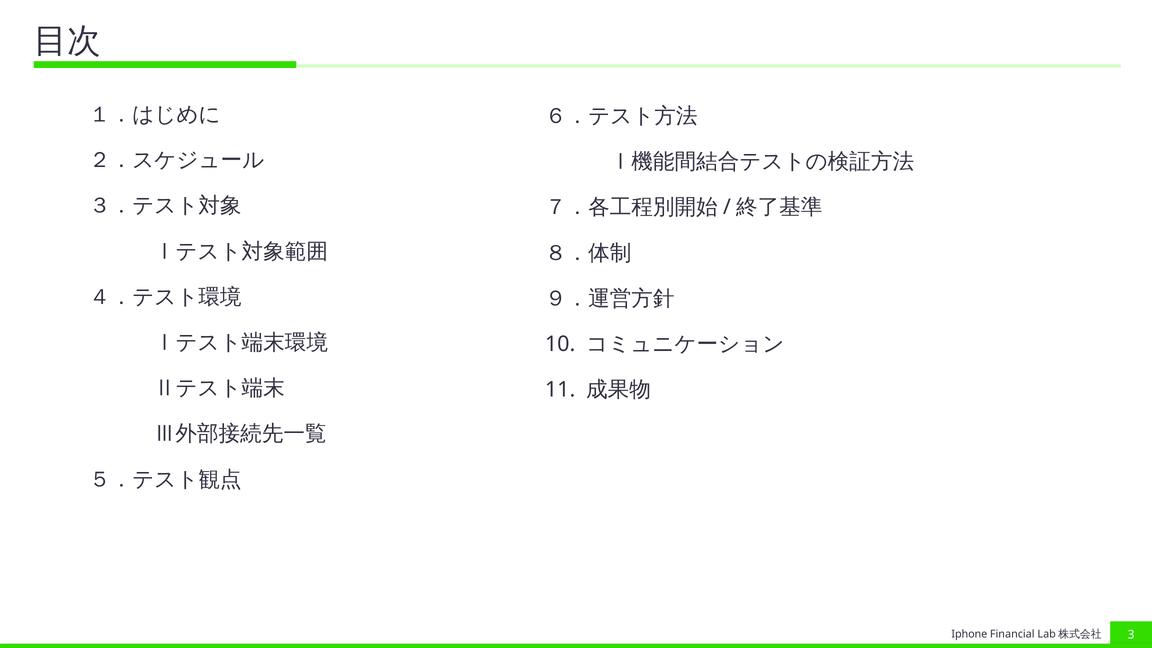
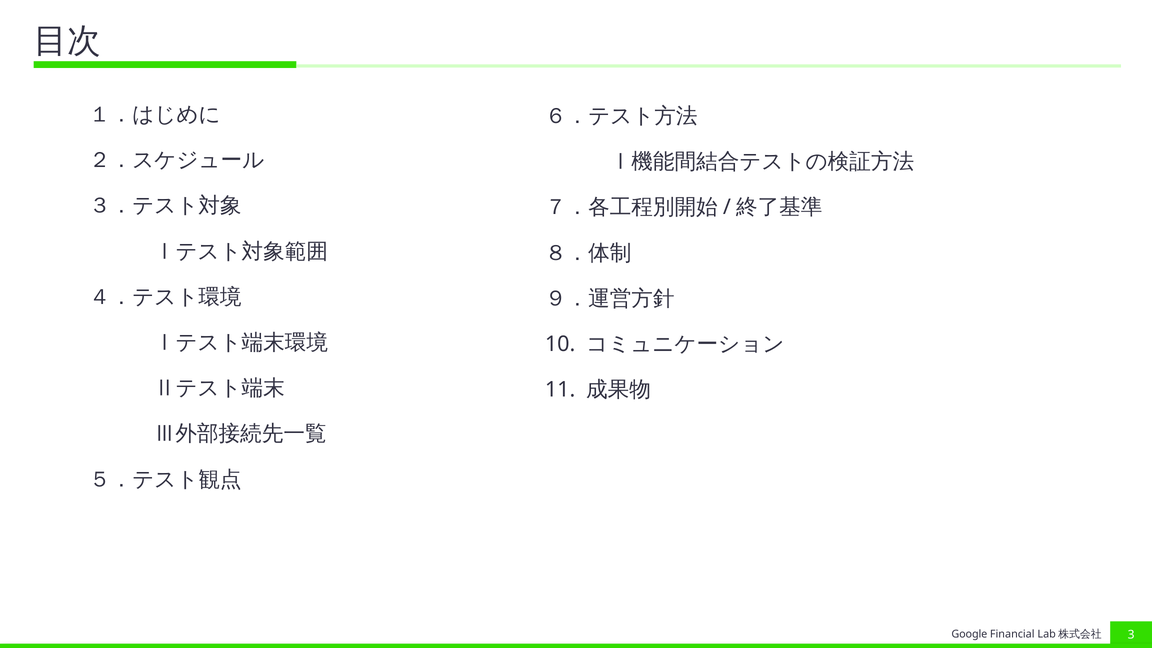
Iphone: Iphone -> Google
